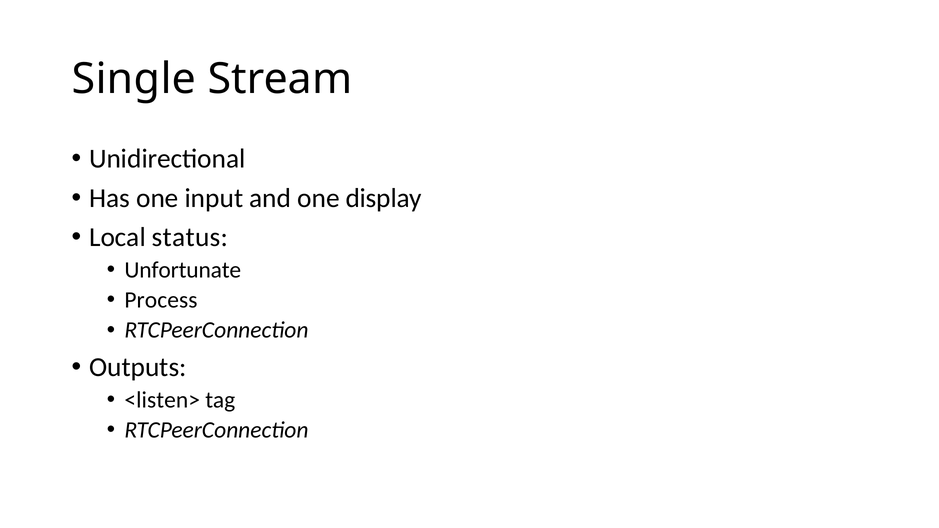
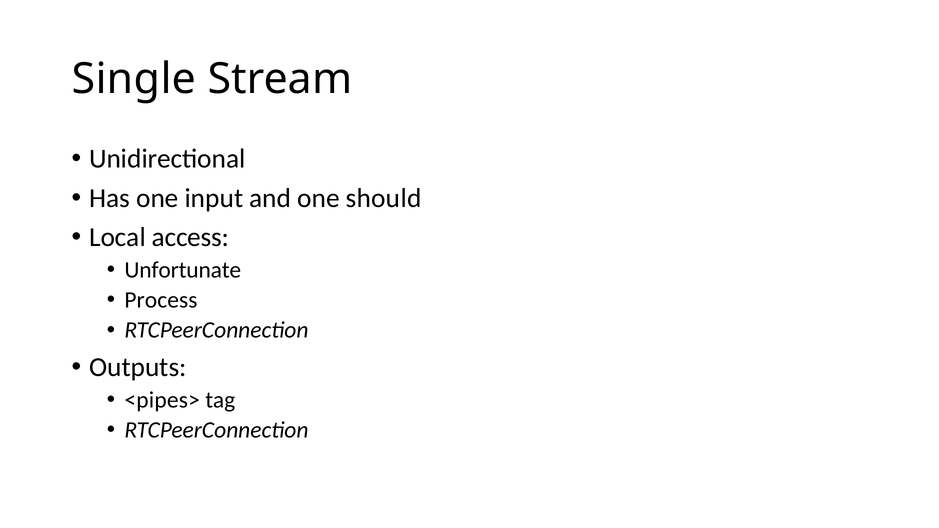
display: display -> should
status: status -> access
<listen>: <listen> -> <pipes>
